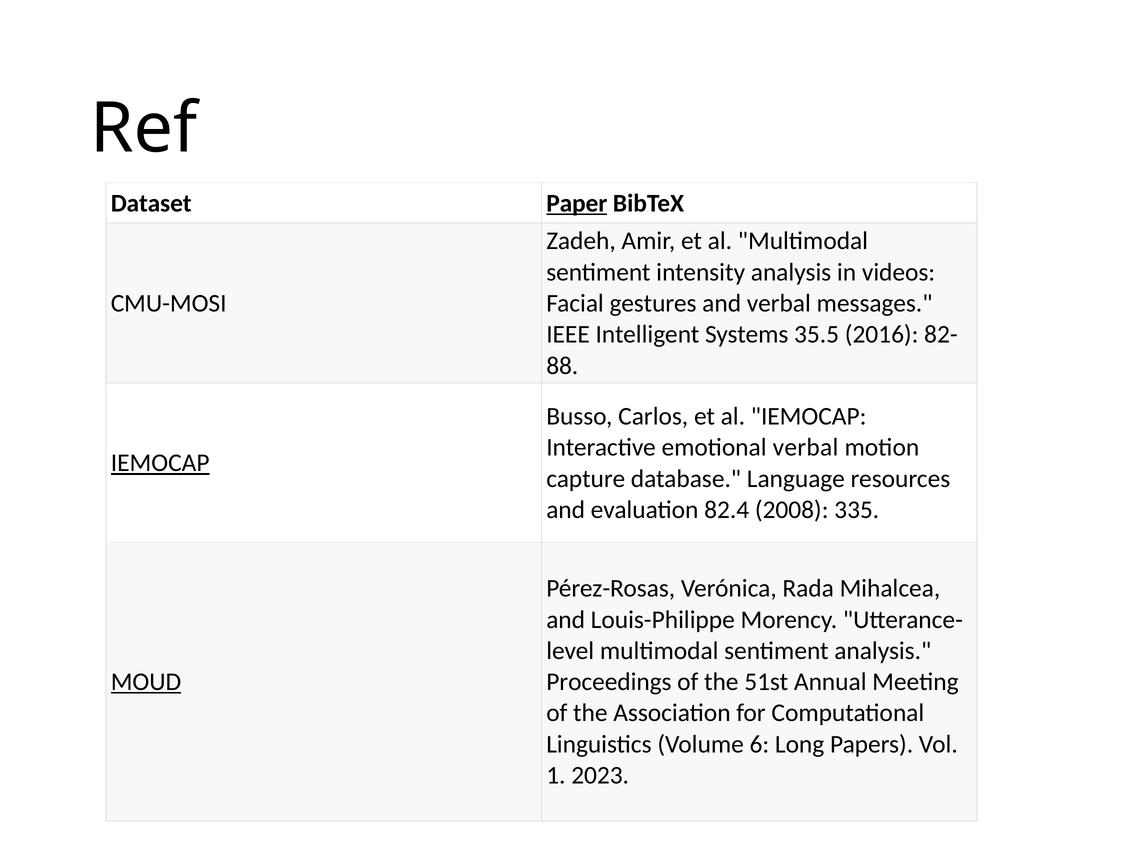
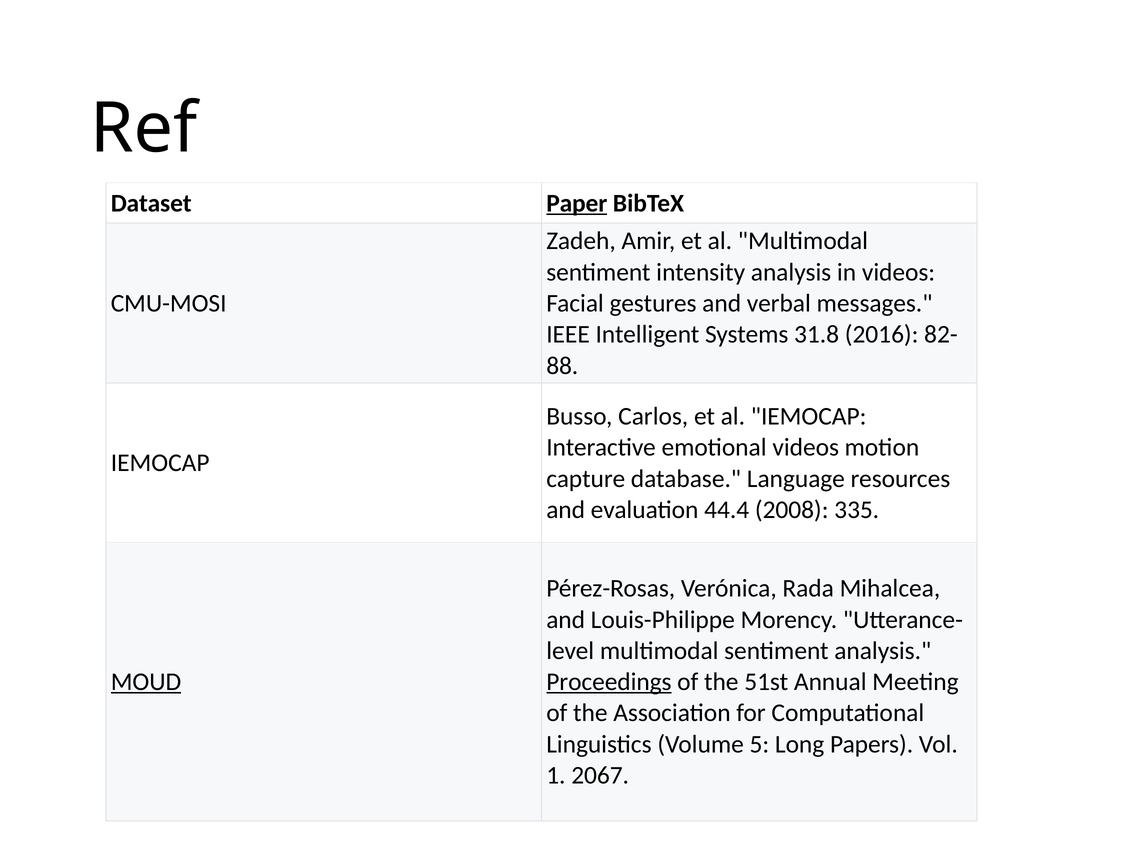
35.5: 35.5 -> 31.8
emotional verbal: verbal -> videos
IEMOCAP at (160, 463) underline: present -> none
82.4: 82.4 -> 44.4
Proceedings underline: none -> present
6: 6 -> 5
2023: 2023 -> 2067
